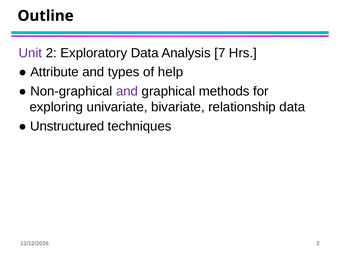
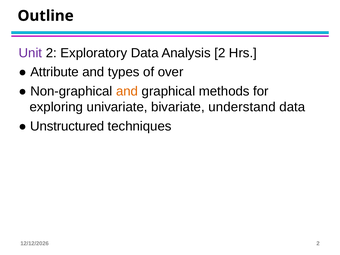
Analysis 7: 7 -> 2
help: help -> over
and at (127, 91) colour: purple -> orange
relationship: relationship -> understand
